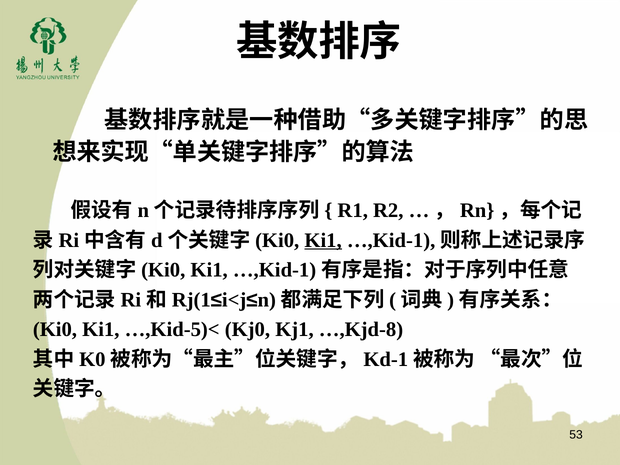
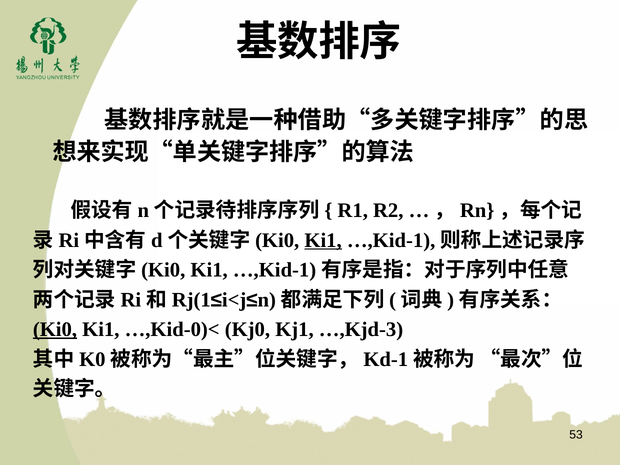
Ki0 underline: none -> present
…,Kid-5)<: …,Kid-5)< -> …,Kid-0)<
…,Kjd-8: …,Kjd-8 -> …,Kjd-3
